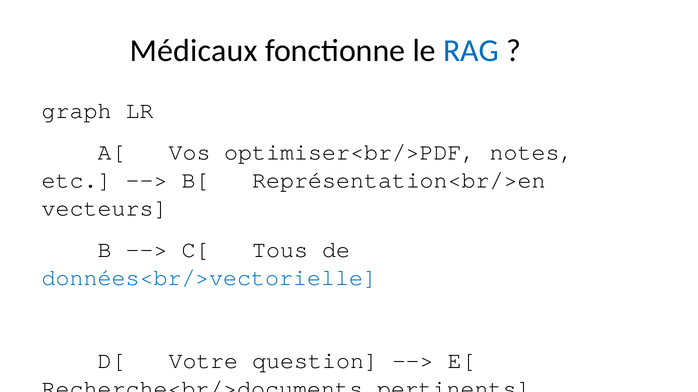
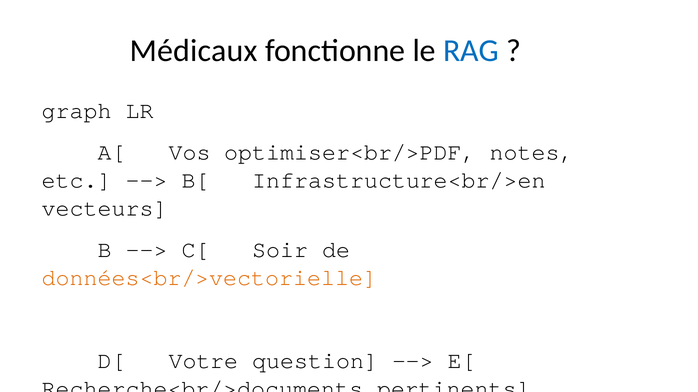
Représentation<br/>en: Représentation<br/>en -> Infrastructure<br/>en
Tous: Tous -> Soir
données<br/>vectorielle colour: blue -> orange
